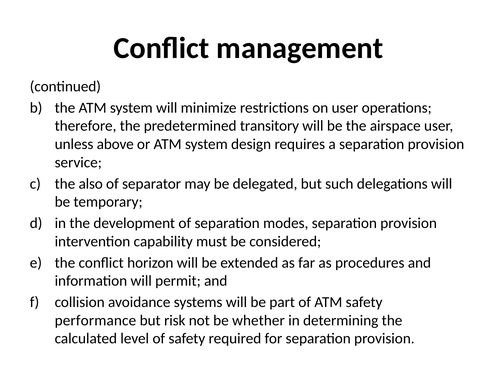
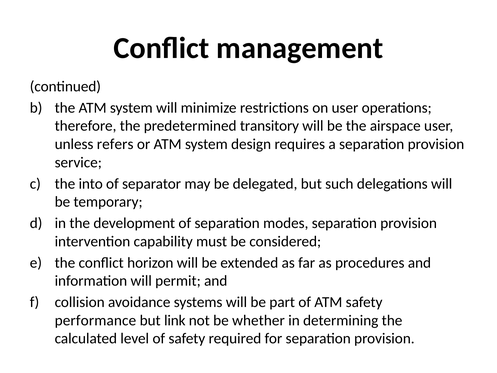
above: above -> refers
also: also -> into
risk: risk -> link
